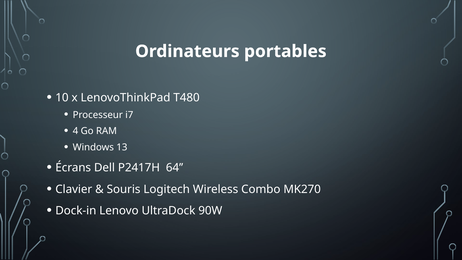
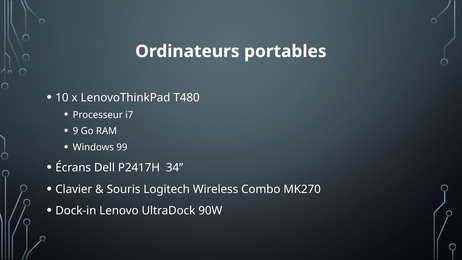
4: 4 -> 9
13: 13 -> 99
64: 64 -> 34
